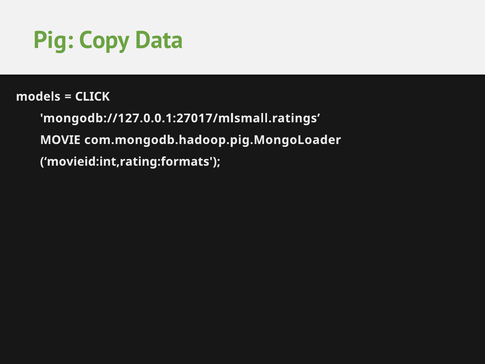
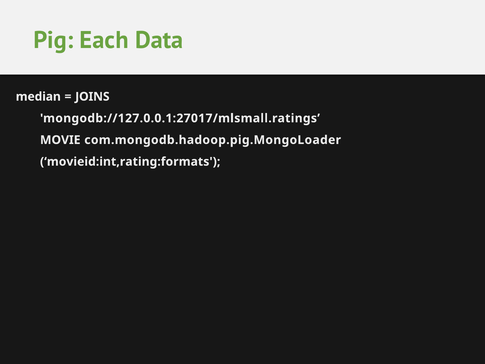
Copy: Copy -> Each
models: models -> median
CLICK: CLICK -> JOINS
